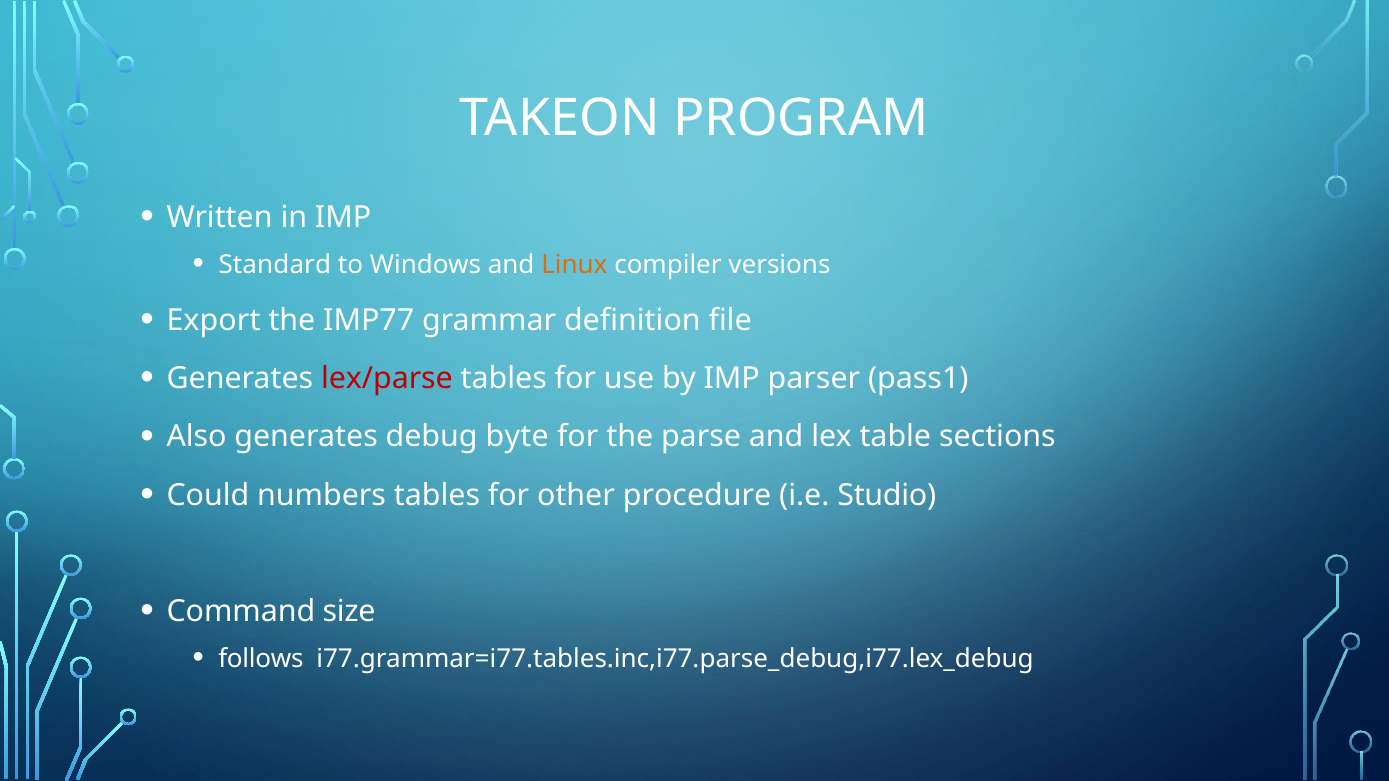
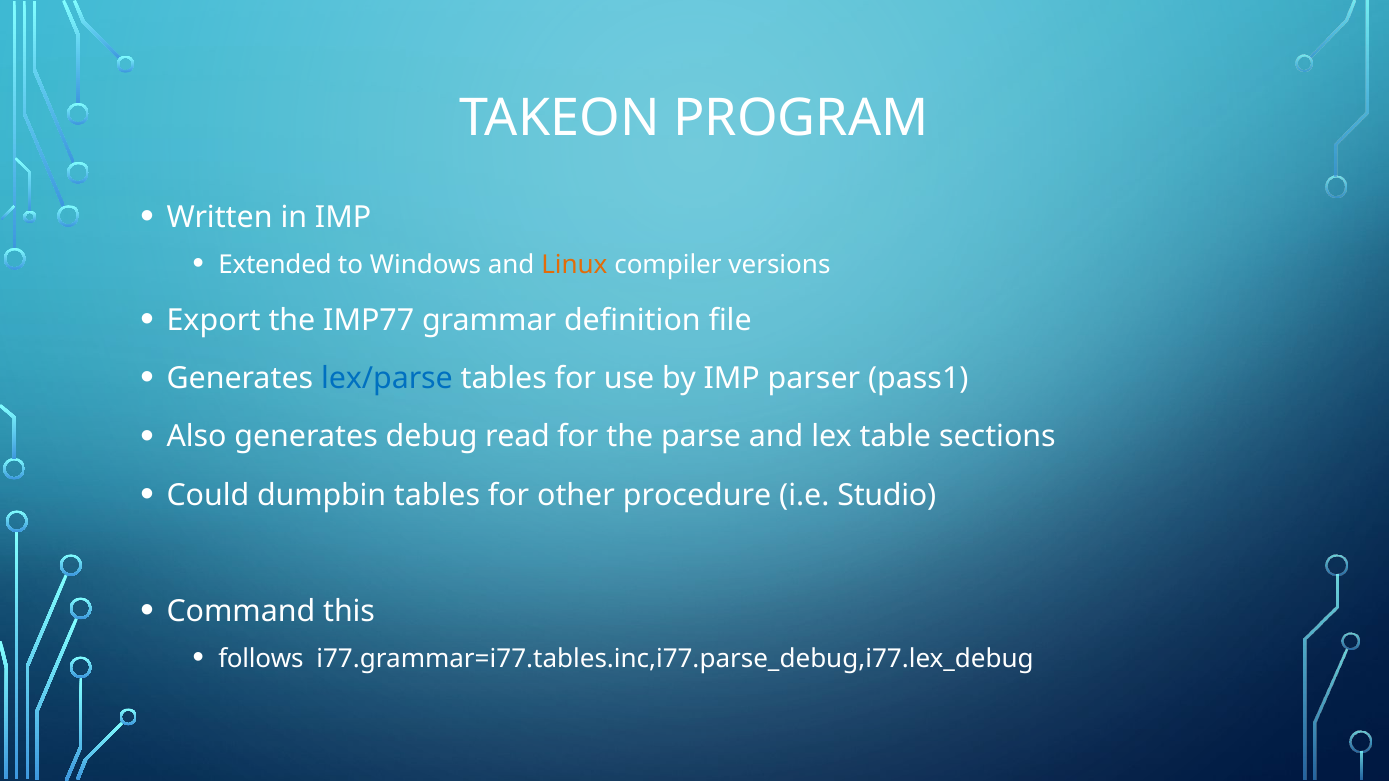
Standard: Standard -> Extended
lex/parse colour: red -> blue
byte: byte -> read
numbers: numbers -> dumpbin
size: size -> this
